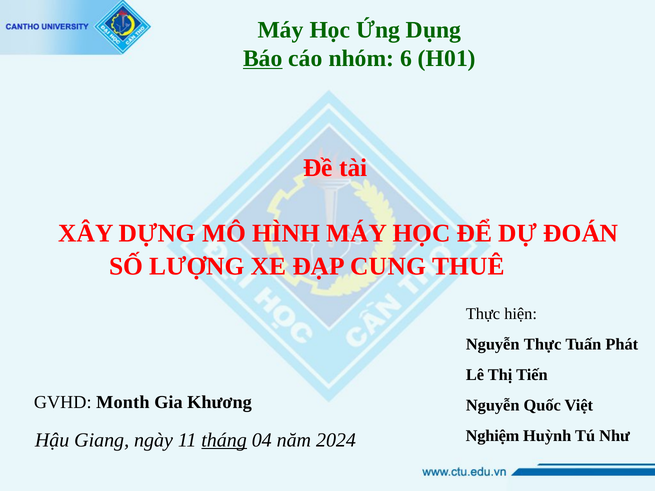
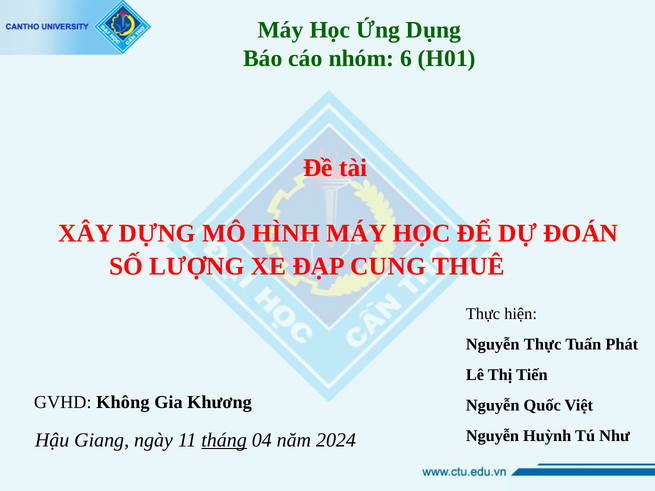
Báo underline: present -> none
Month: Month -> Không
Nghiệm at (492, 436): Nghiệm -> Nguyễn
